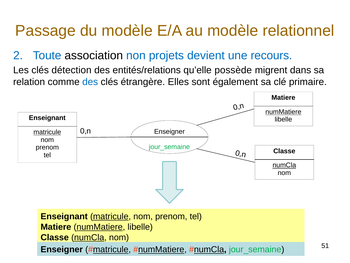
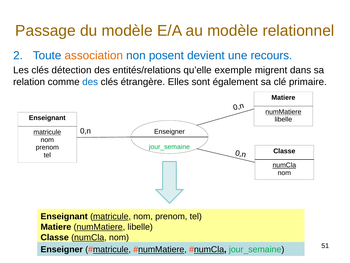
association colour: black -> orange
projets: projets -> posent
possède: possède -> exemple
